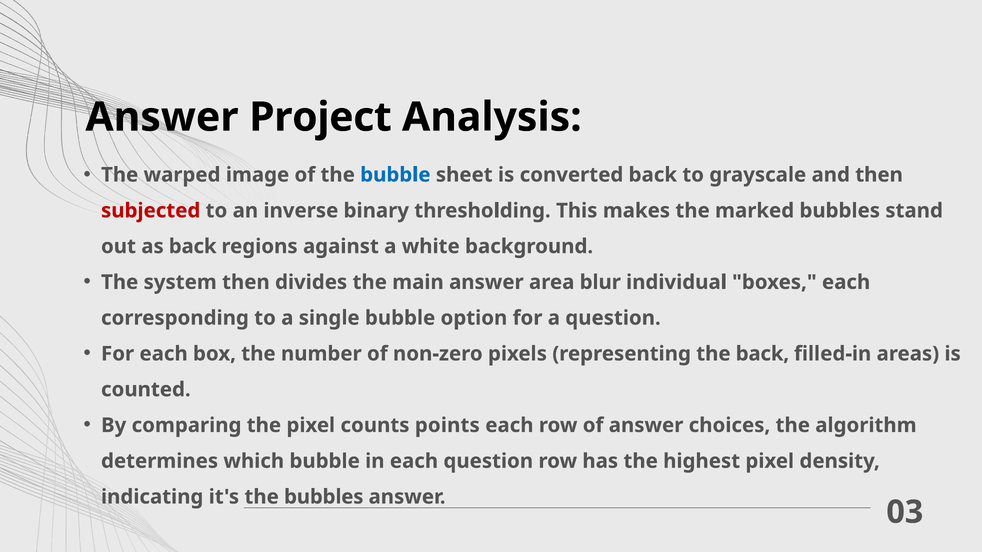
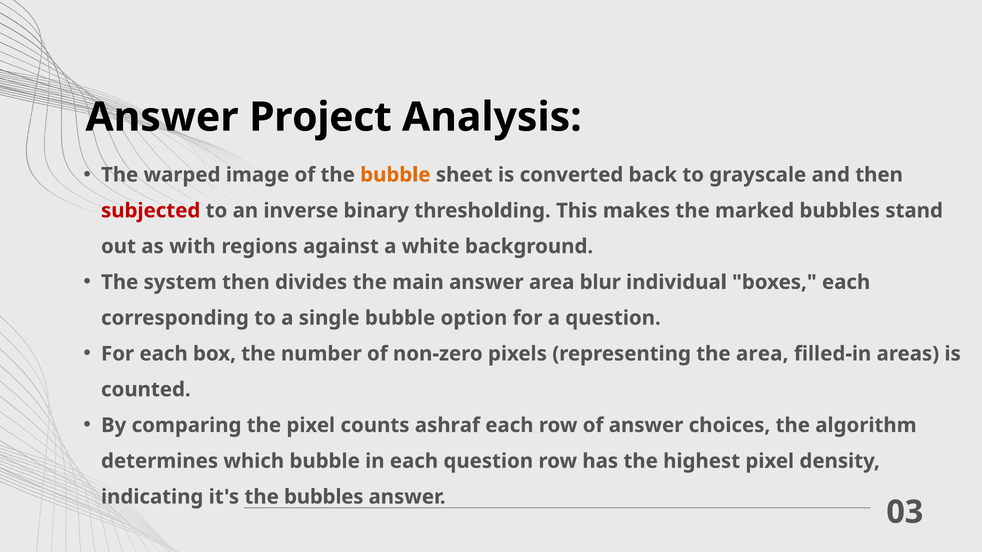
bubble at (395, 175) colour: blue -> orange
as back: back -> with
the back: back -> area
points: points -> ashraf
